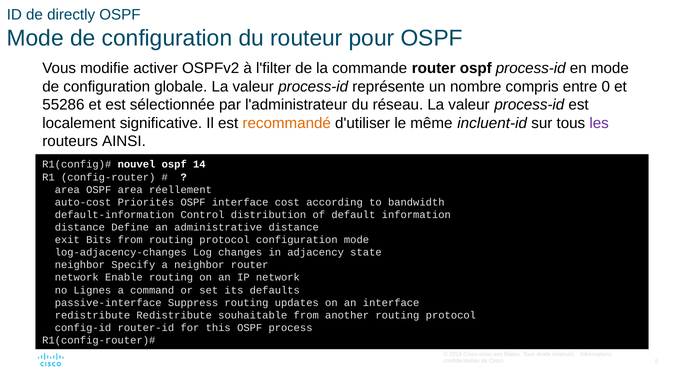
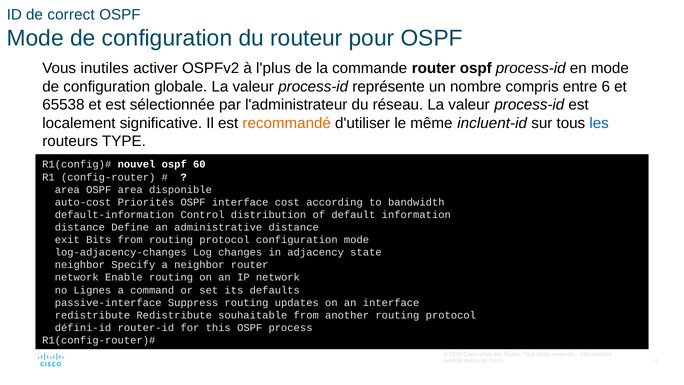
directly: directly -> correct
modifie: modifie -> inutiles
l'filter: l'filter -> l'plus
0: 0 -> 6
55286: 55286 -> 65538
les colour: purple -> blue
AINSI: AINSI -> TYPE
14: 14 -> 60
réellement: réellement -> disponible
config-id: config-id -> défini-id
